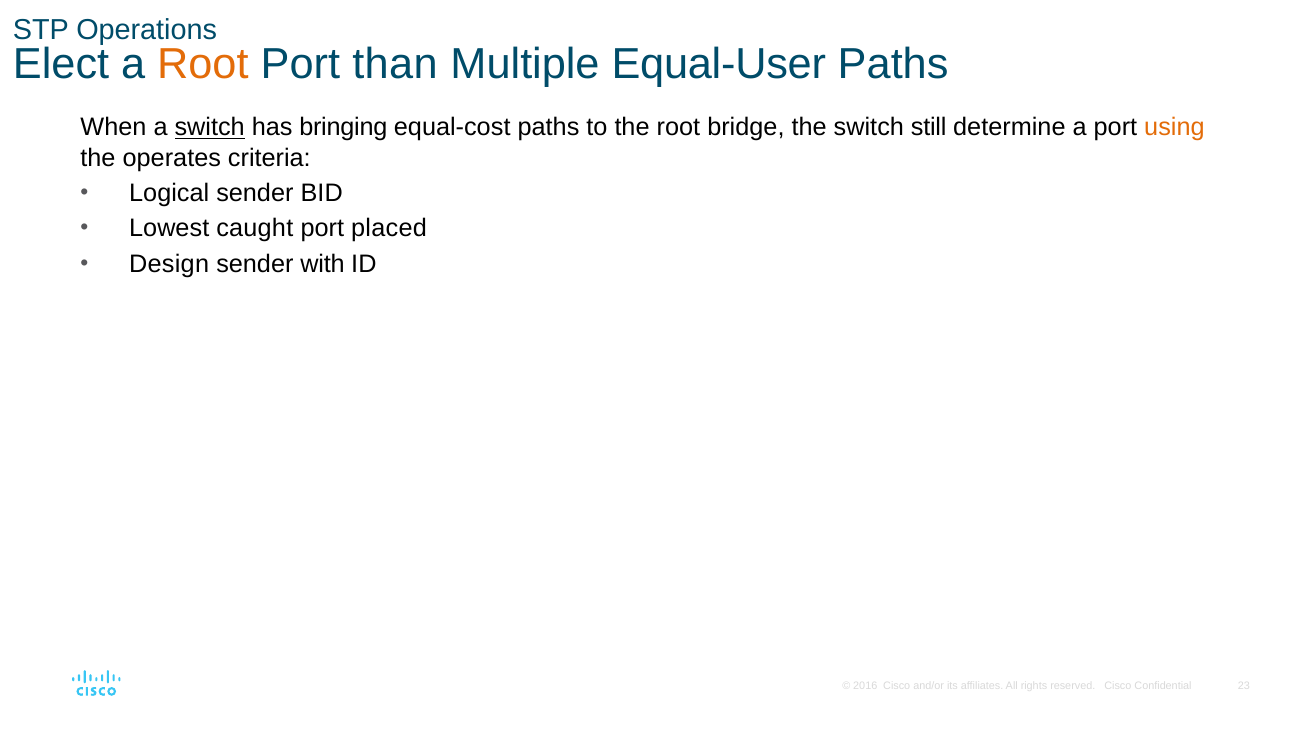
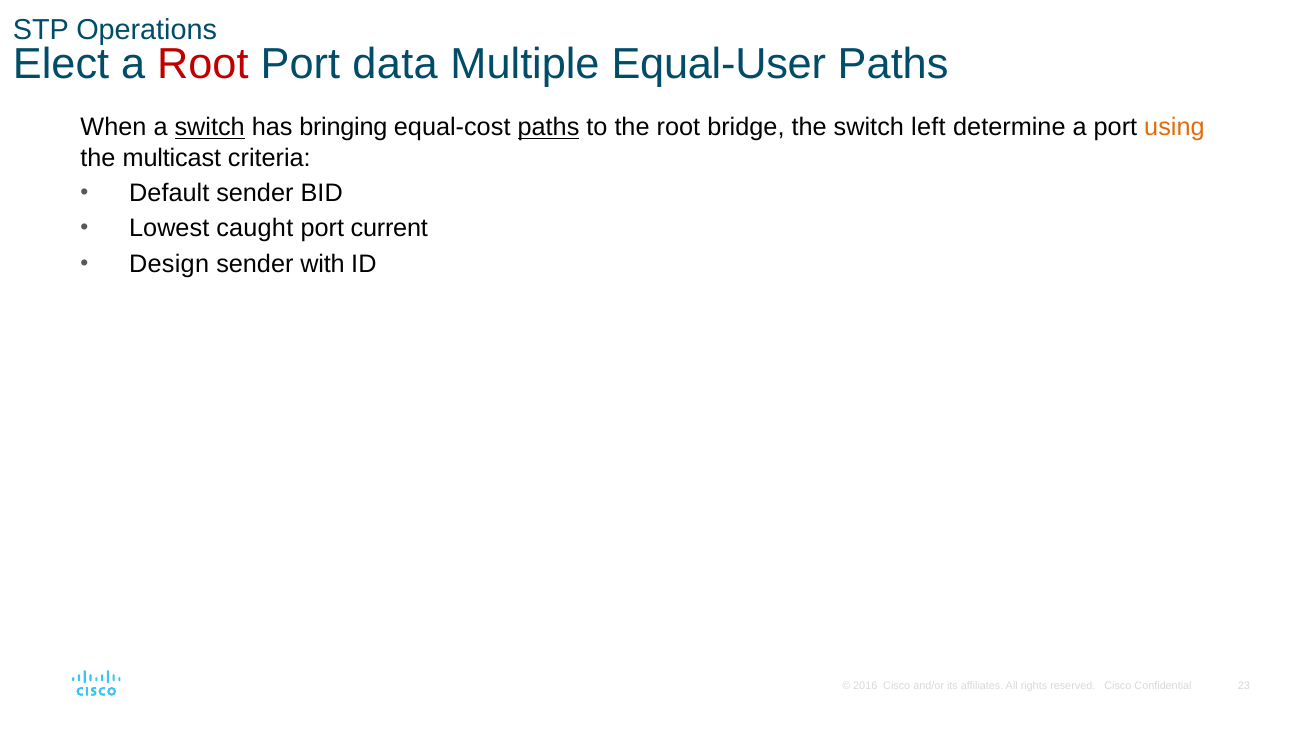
Root at (203, 64) colour: orange -> red
than: than -> data
paths at (548, 127) underline: none -> present
still: still -> left
operates: operates -> multicast
Logical: Logical -> Default
placed: placed -> current
